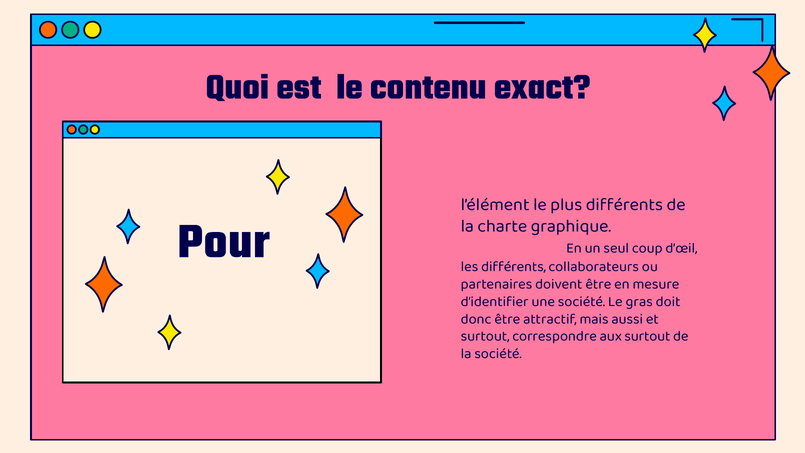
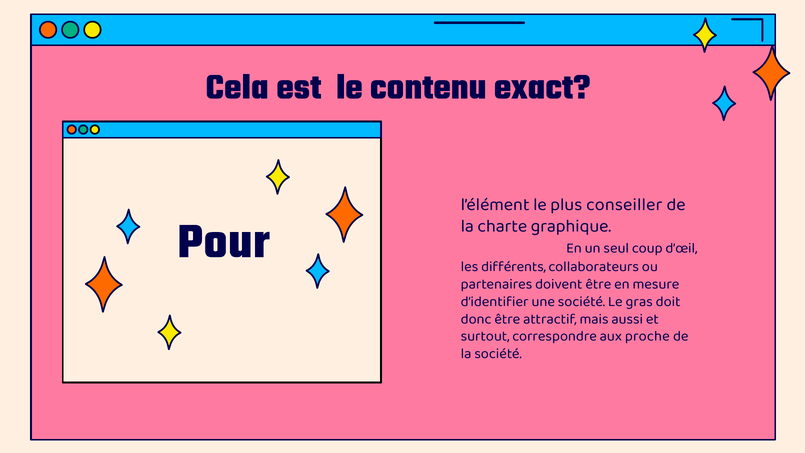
Quoi: Quoi -> Cela
plus différents: différents -> conseiller
aux surtout: surtout -> proche
